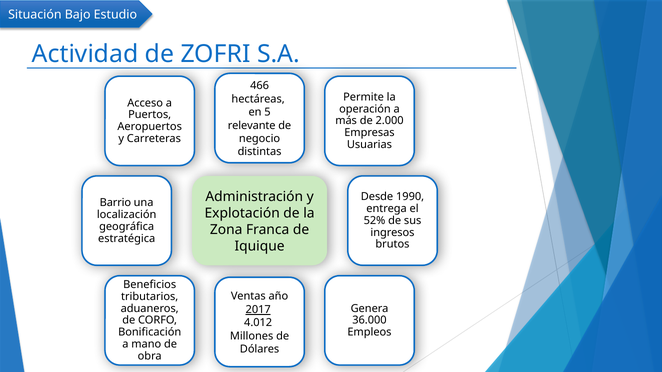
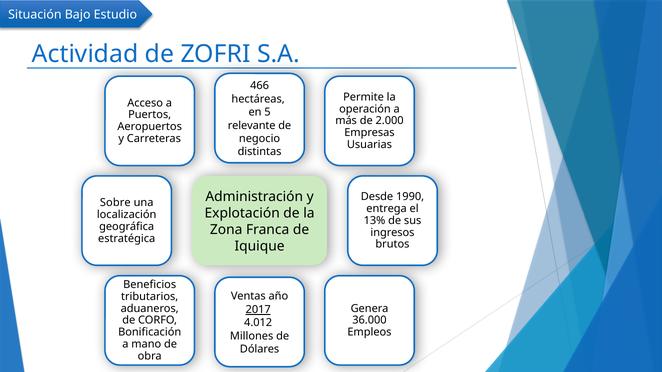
Barrio: Barrio -> Sobre
52%: 52% -> 13%
